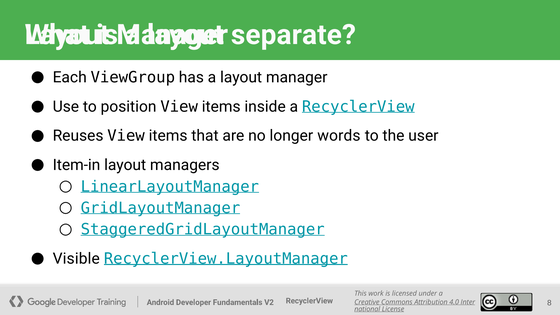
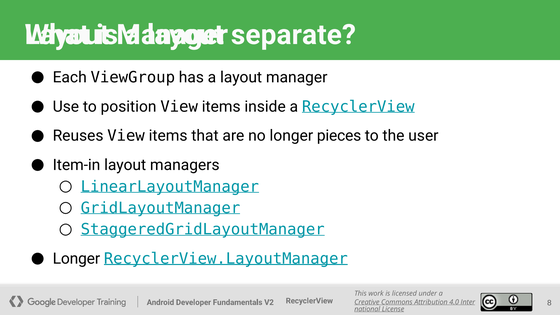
words: words -> pieces
Visible at (76, 259): Visible -> Longer
